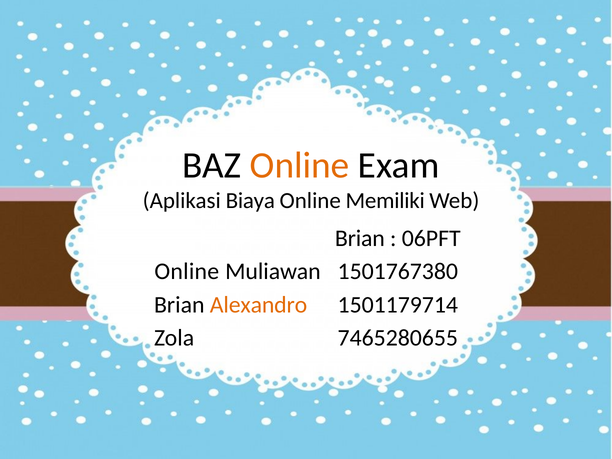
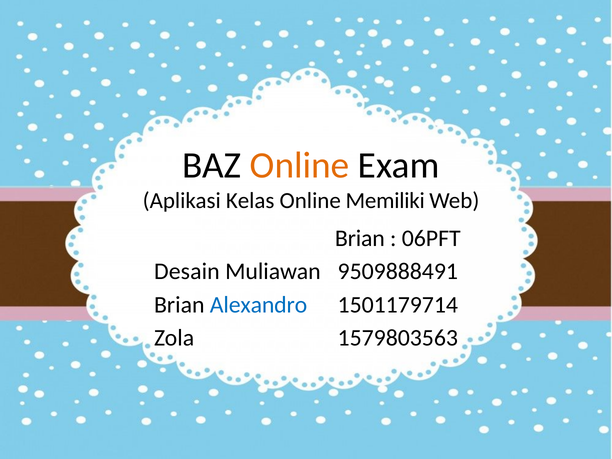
Biaya: Biaya -> Kelas
Online at (187, 272): Online -> Desain
1501767380: 1501767380 -> 9509888491
Alexandro colour: orange -> blue
7465280655: 7465280655 -> 1579803563
